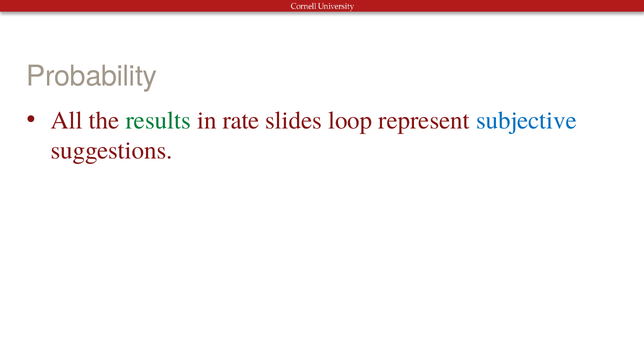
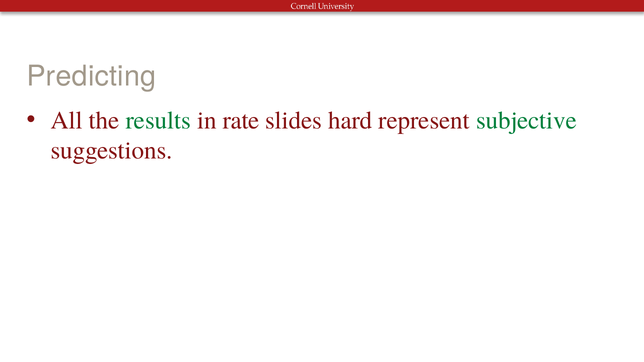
Probability: Probability -> Predicting
loop: loop -> hard
subjective colour: blue -> green
